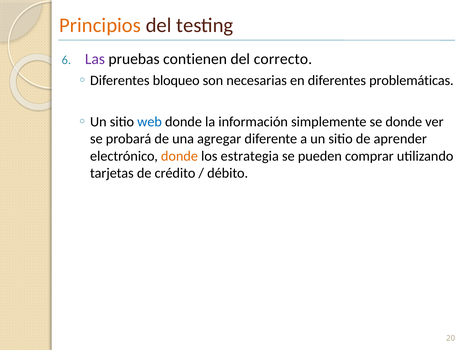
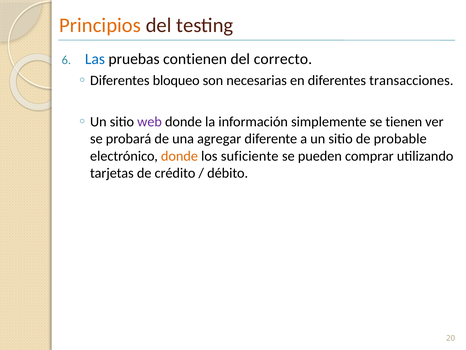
Las colour: purple -> blue
problemáticas: problemáticas -> transacciones
web colour: blue -> purple
se donde: donde -> tienen
aprender: aprender -> probable
estrategia: estrategia -> suficiente
